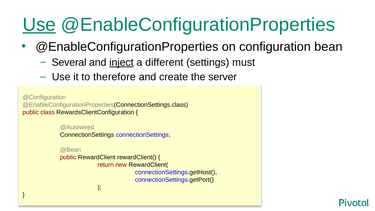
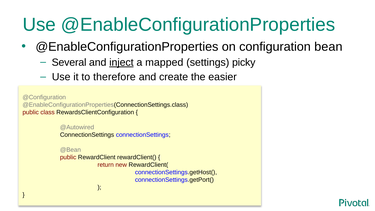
Use at (39, 25) underline: present -> none
different: different -> mapped
must: must -> picky
server: server -> easier
